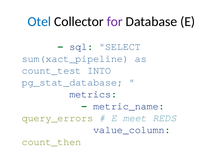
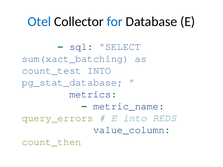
for colour: purple -> blue
sum(xact_pipeline: sum(xact_pipeline -> sum(xact_batching
E meet: meet -> into
